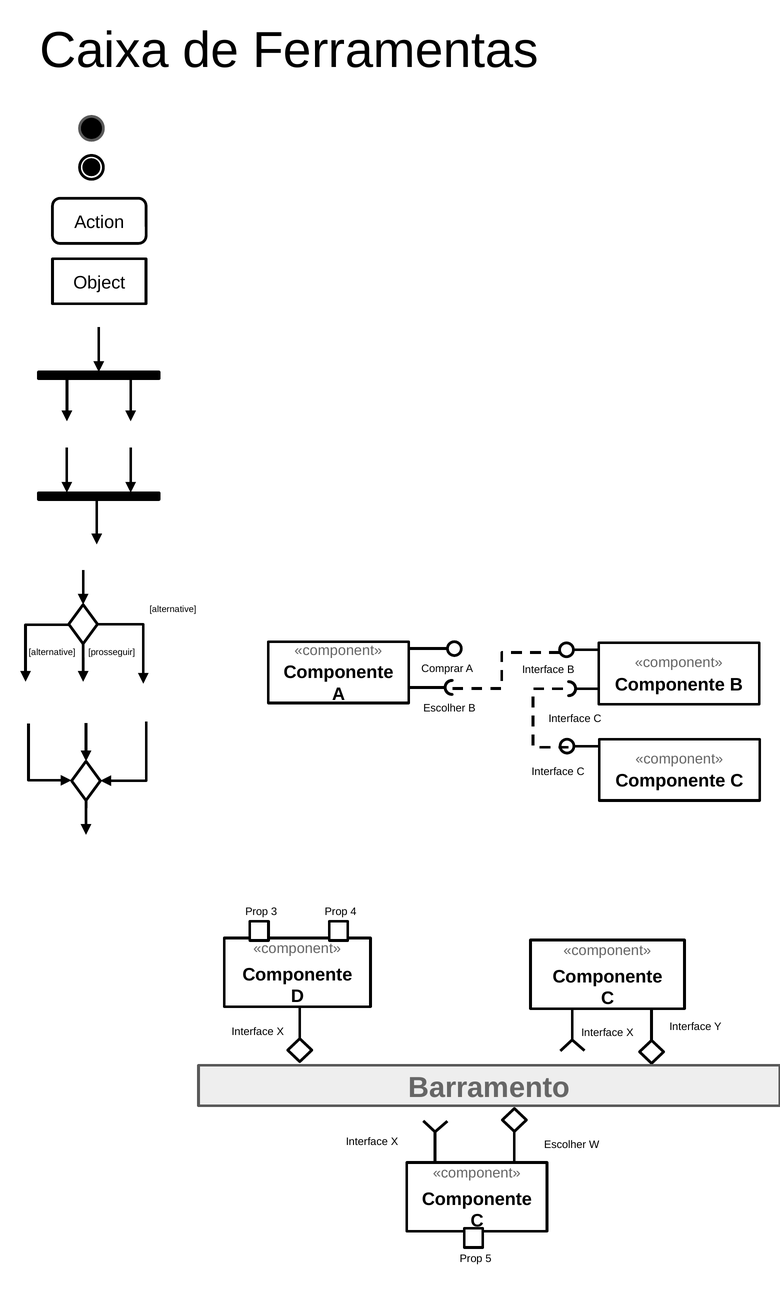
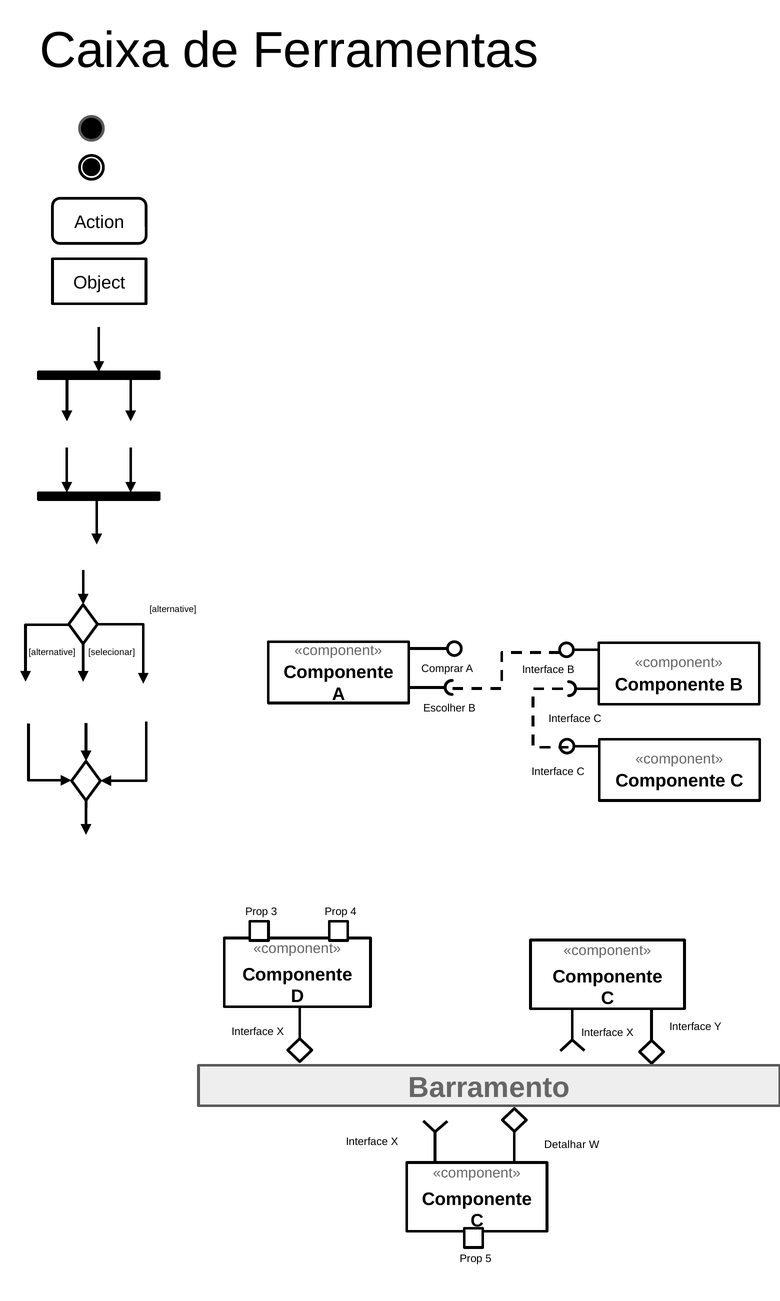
prosseguir: prosseguir -> selecionar
X Escolher: Escolher -> Detalhar
